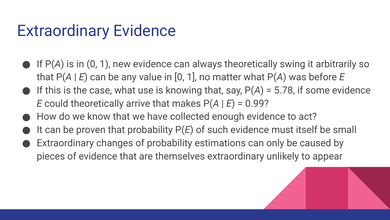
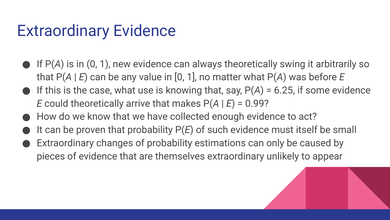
5.78: 5.78 -> 6.25
